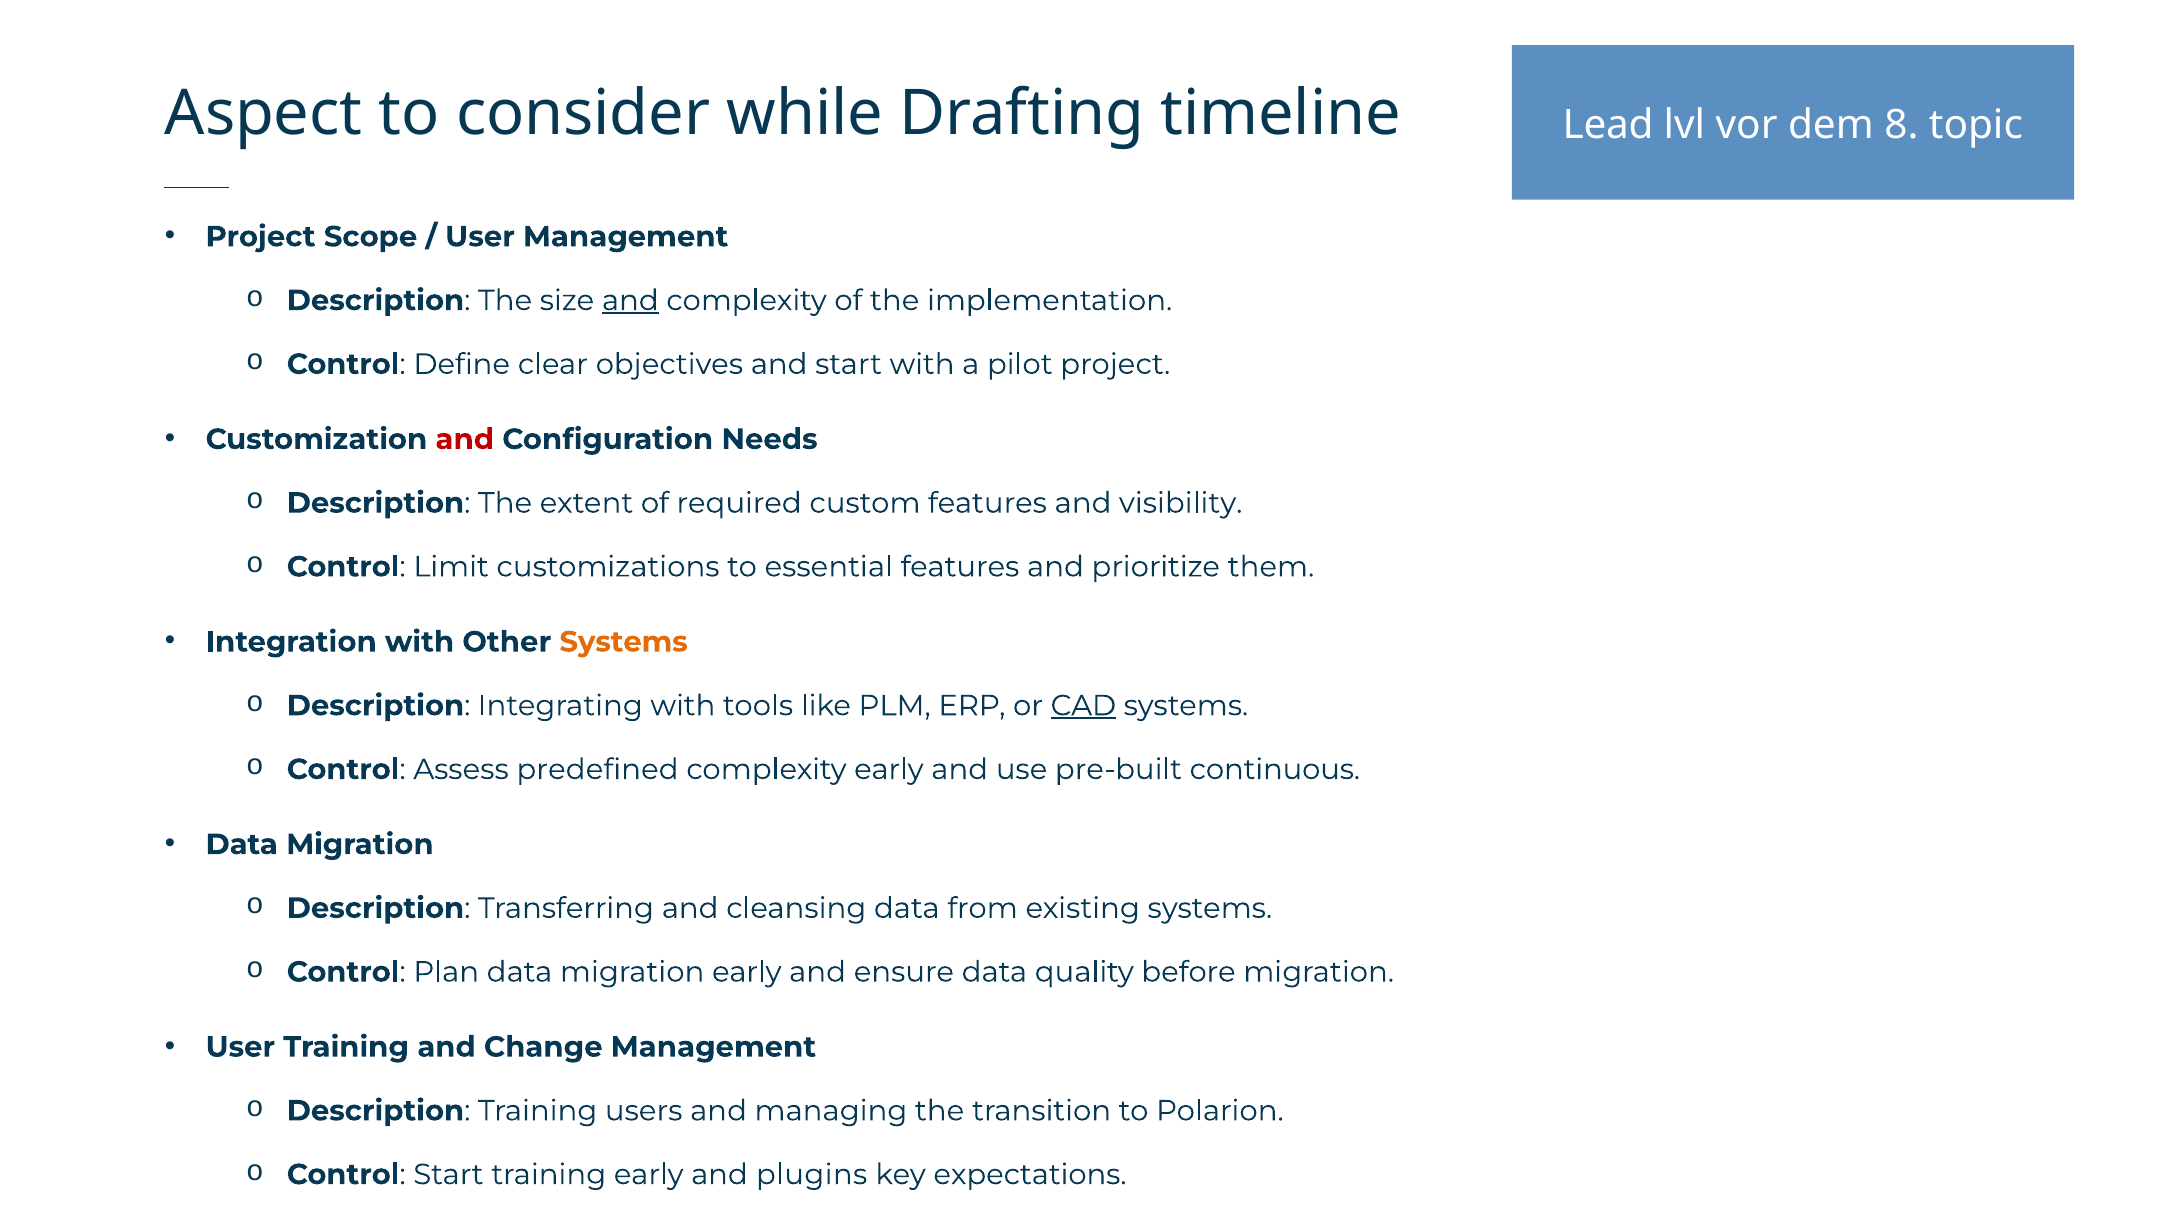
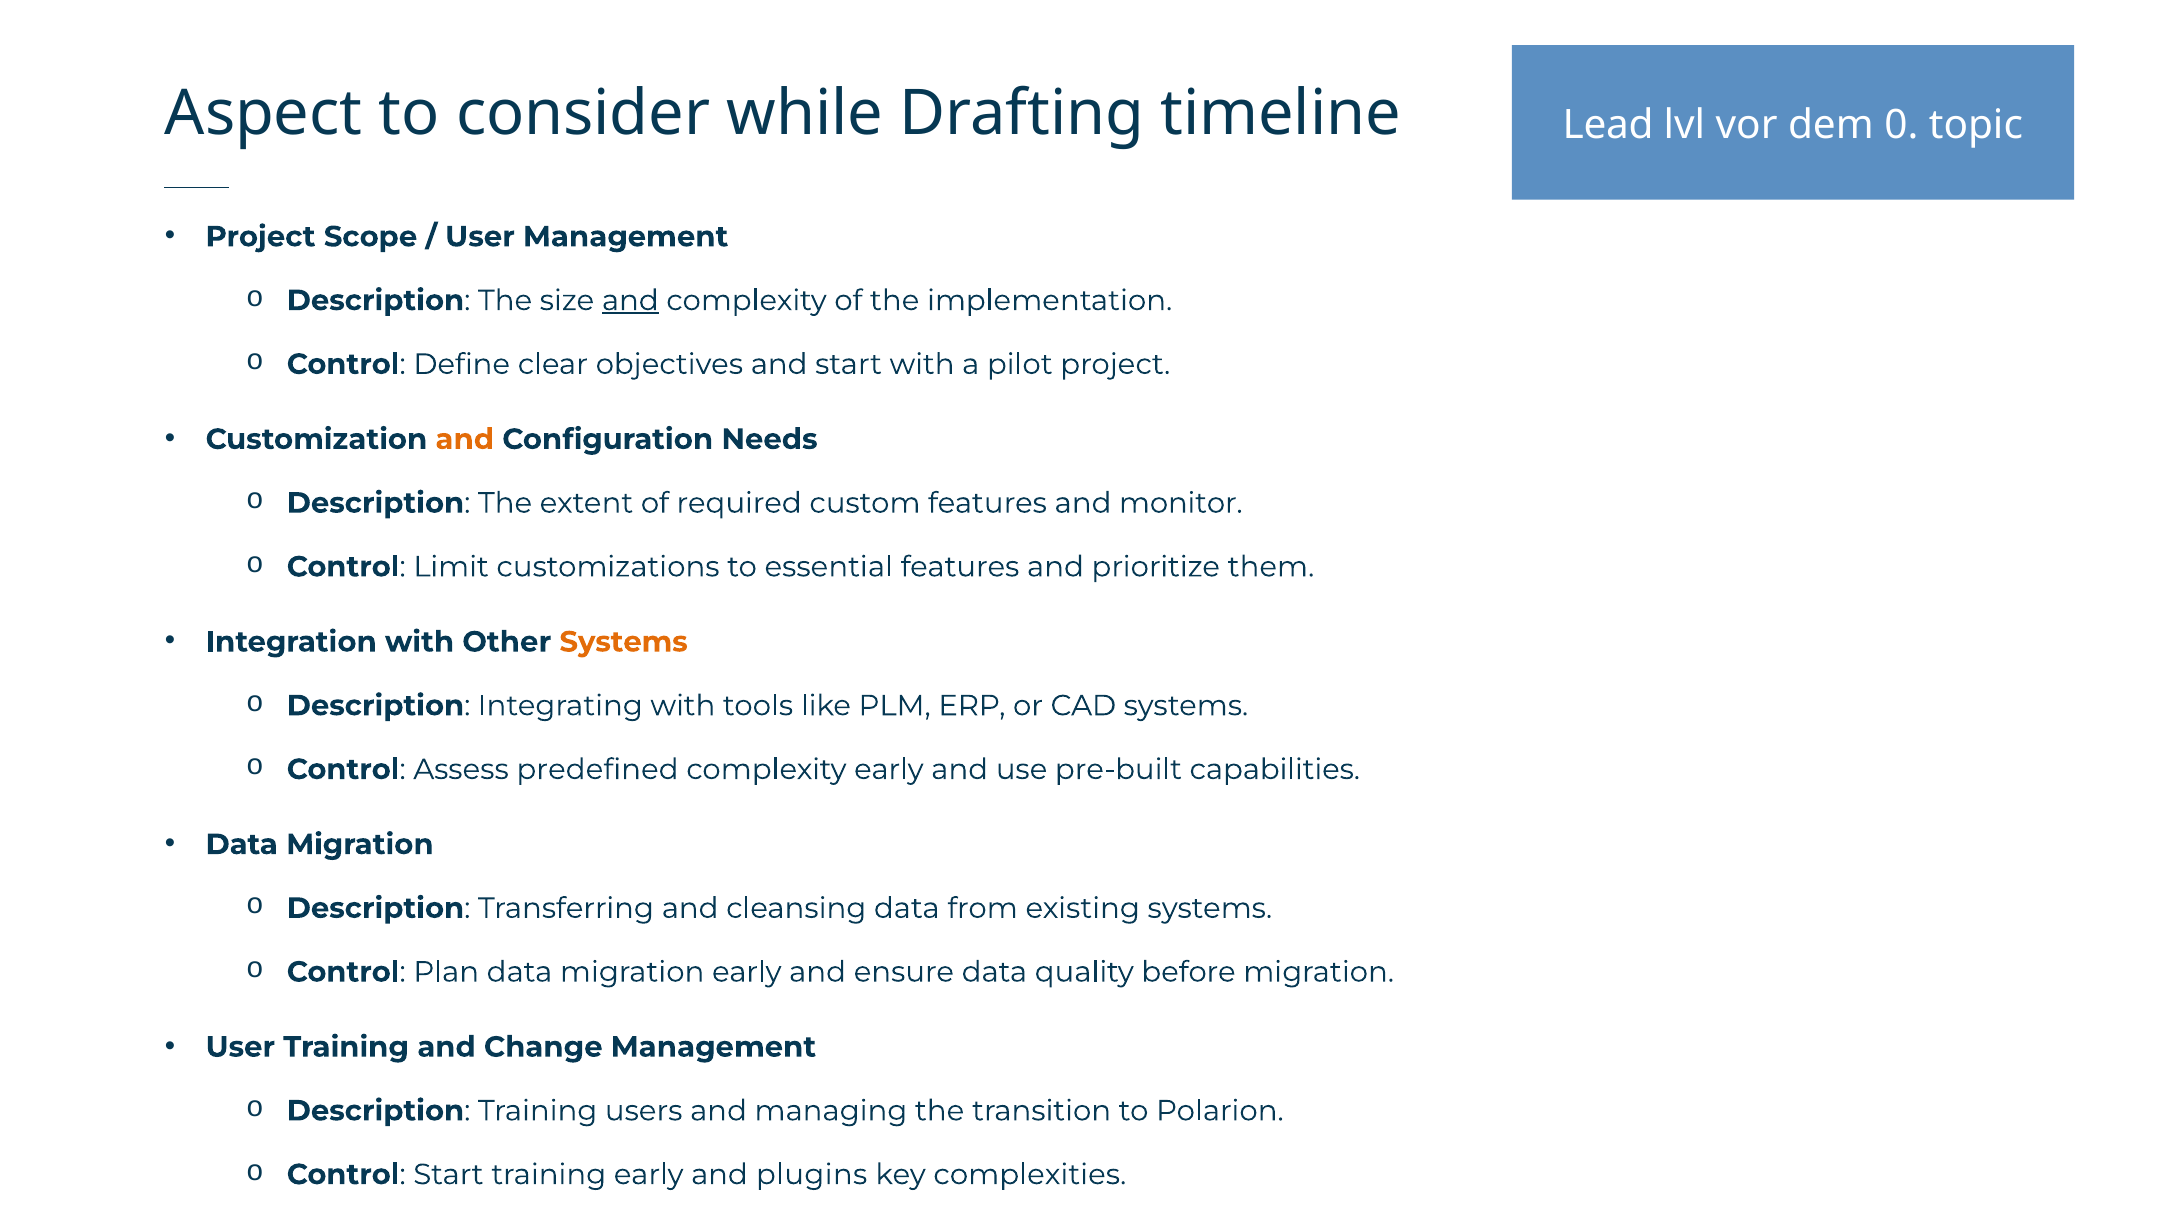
8: 8 -> 0
and at (465, 439) colour: red -> orange
visibility: visibility -> monitor
CAD underline: present -> none
continuous: continuous -> capabilities
expectations: expectations -> complexities
